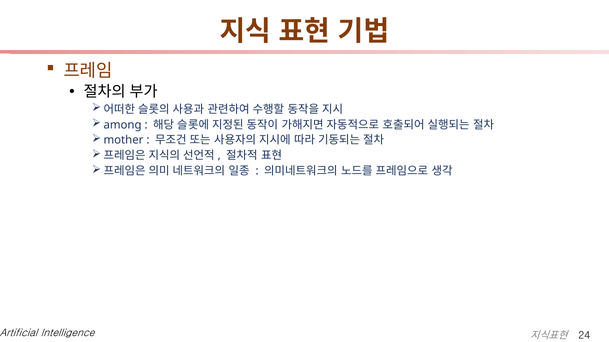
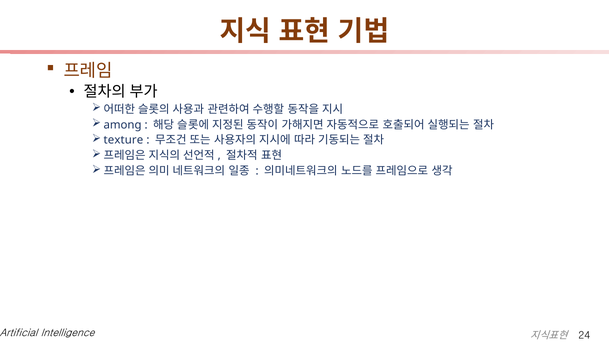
mother: mother -> texture
